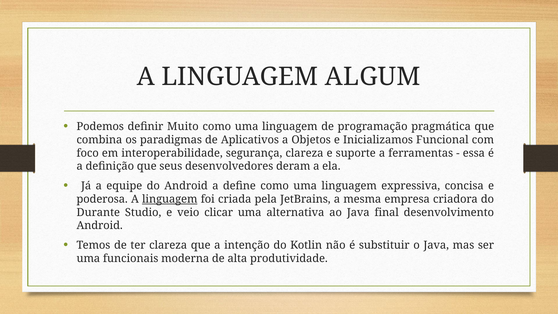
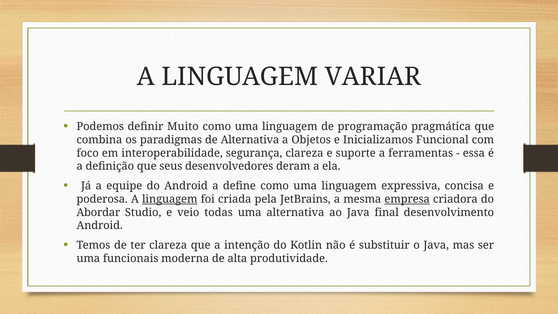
ALGUM: ALGUM -> VARIAR
de Aplicativos: Aplicativos -> Alternativa
empresa underline: none -> present
Durante: Durante -> Abordar
clicar: clicar -> todas
